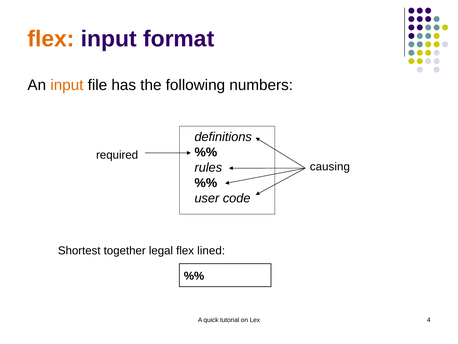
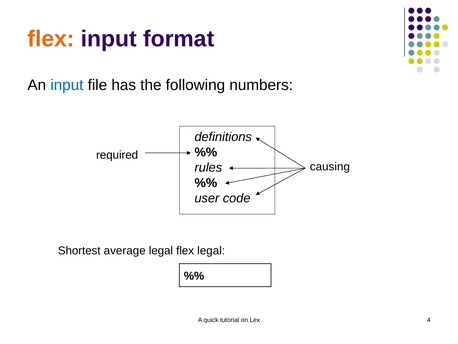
input at (67, 85) colour: orange -> blue
together: together -> average
flex lined: lined -> legal
